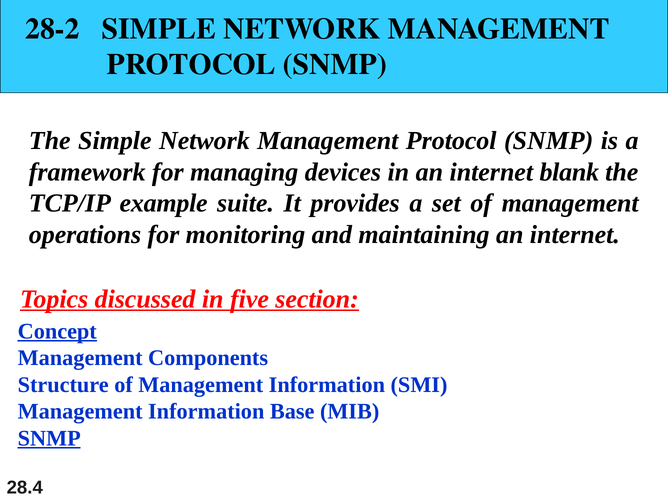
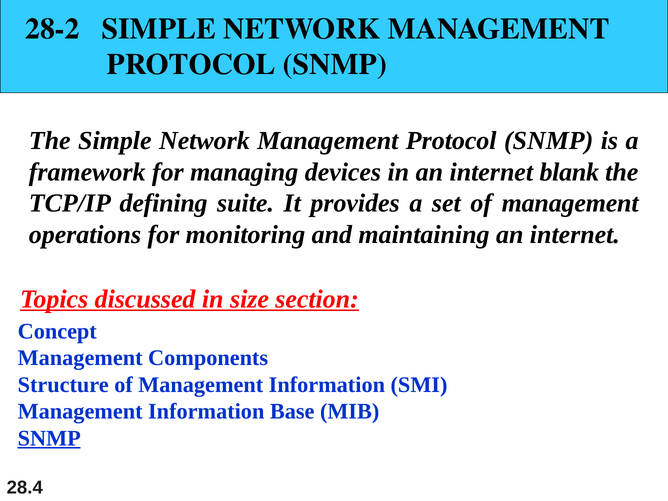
example: example -> defining
five: five -> size
Concept underline: present -> none
